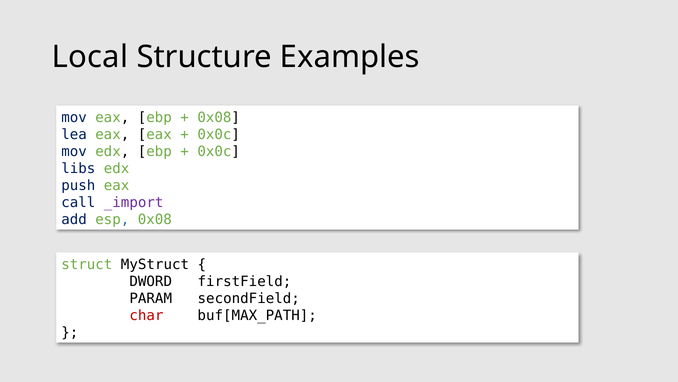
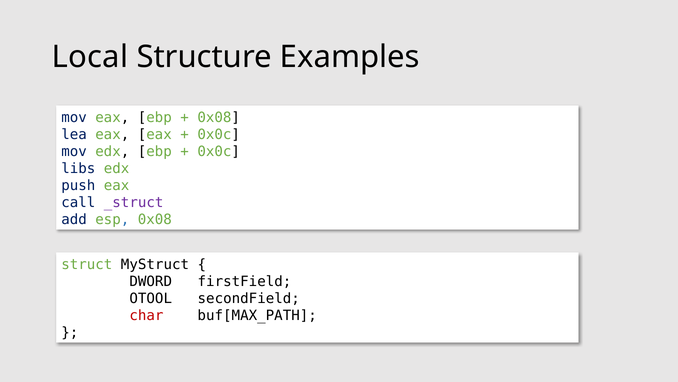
_import: _import -> _struct
PARAM: PARAM -> OTOOL
